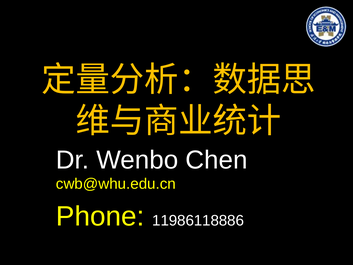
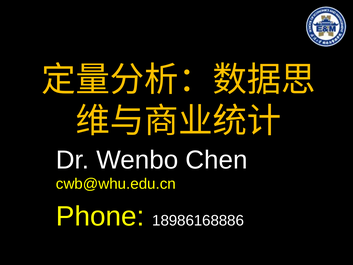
11986118886: 11986118886 -> 18986168886
